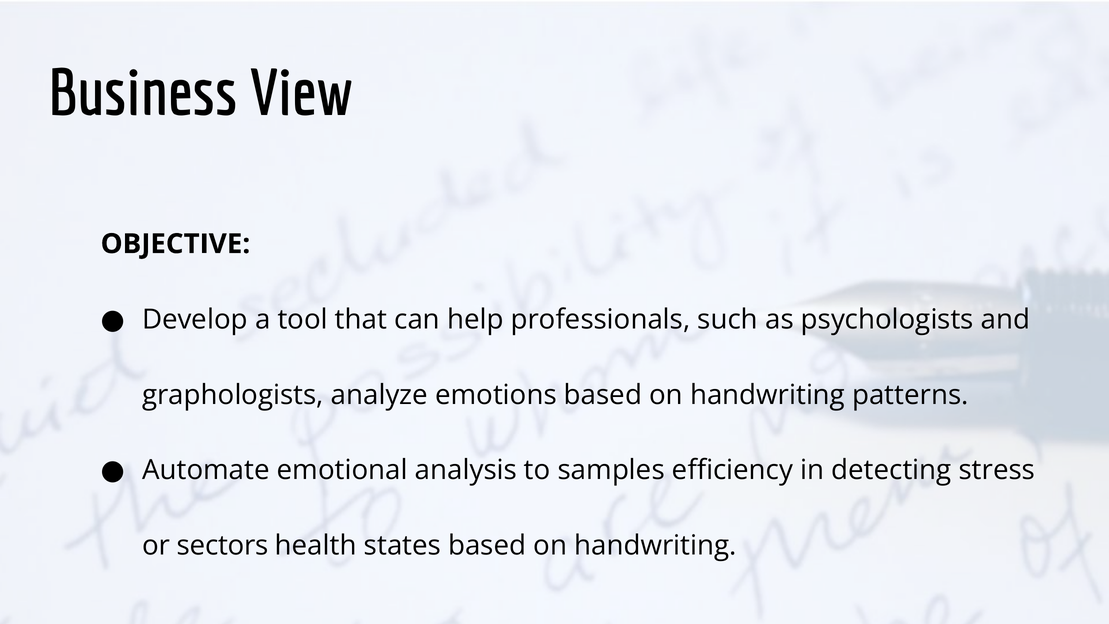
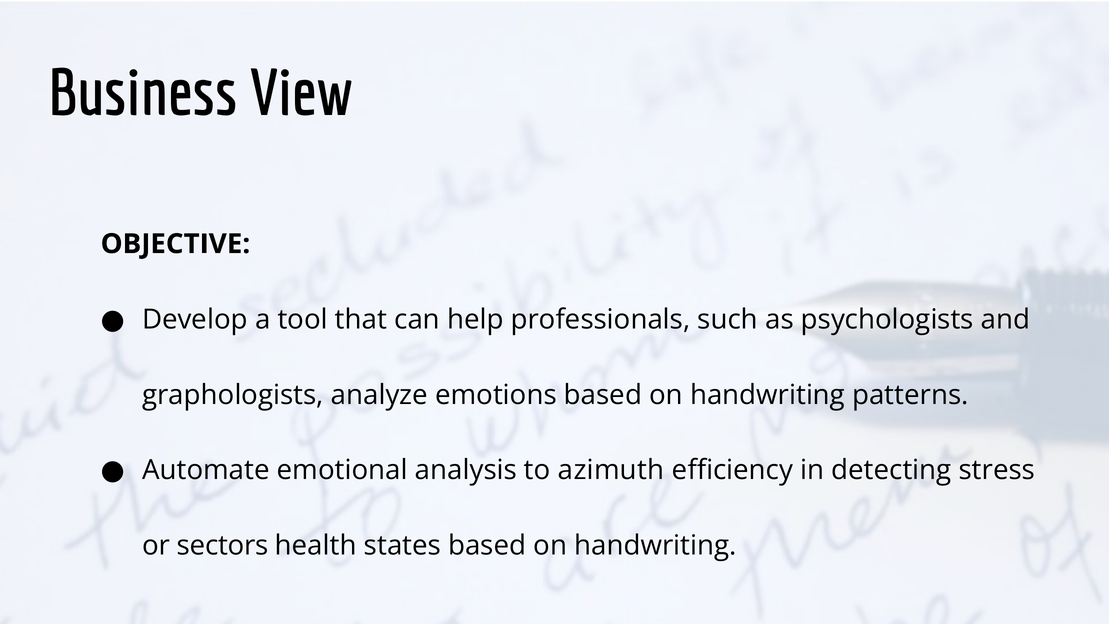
samples: samples -> azimuth
